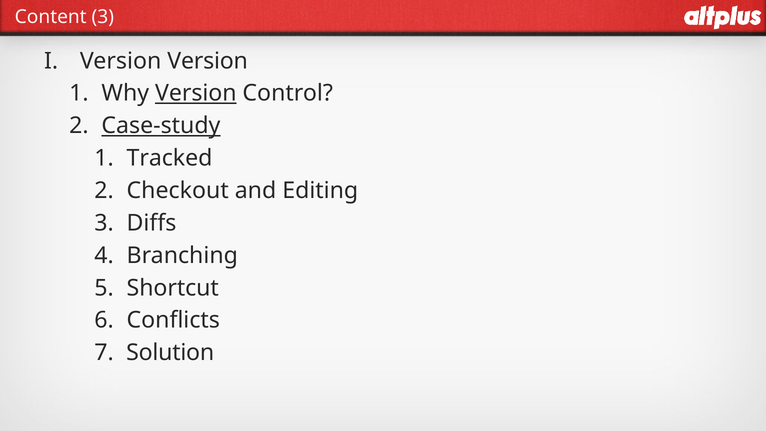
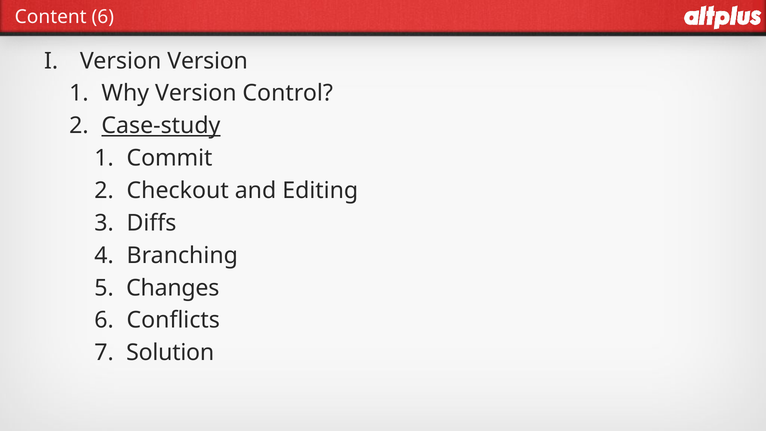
Content 3: 3 -> 6
Version at (196, 93) underline: present -> none
Tracked: Tracked -> Commit
Shortcut: Shortcut -> Changes
